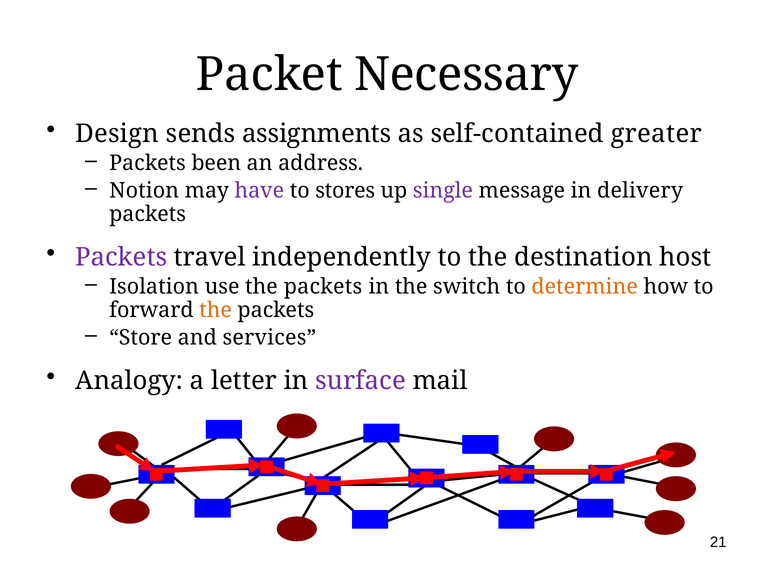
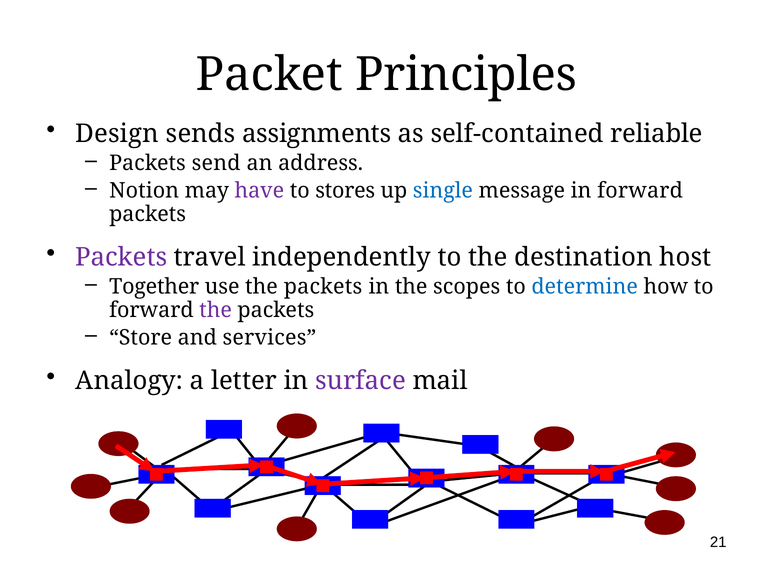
Necessary: Necessary -> Principles
greater: greater -> reliable
been: been -> send
single colour: purple -> blue
in delivery: delivery -> forward
Isolation: Isolation -> Together
switch: switch -> scopes
determine colour: orange -> blue
the at (216, 310) colour: orange -> purple
